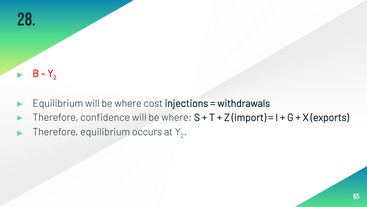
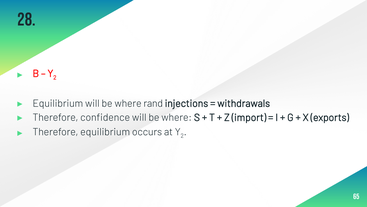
cost: cost -> rand
